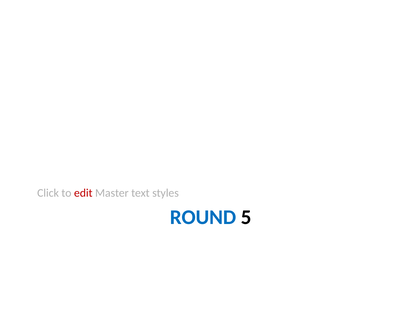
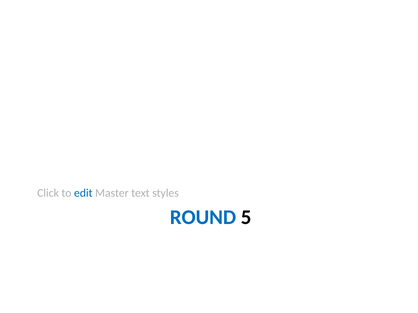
edit colour: red -> blue
